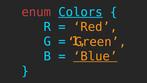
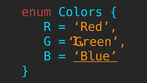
Colors underline: present -> none
